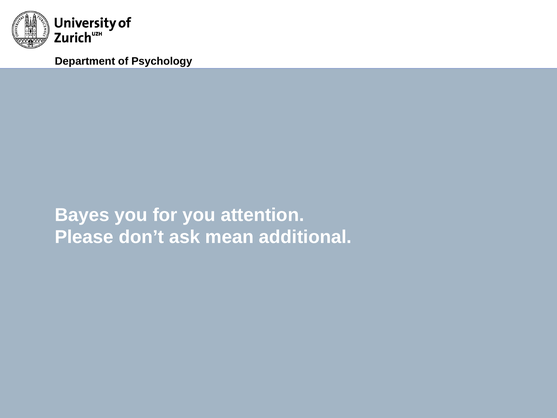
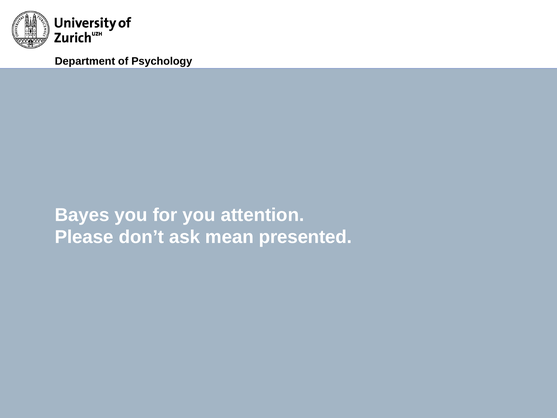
additional: additional -> presented
